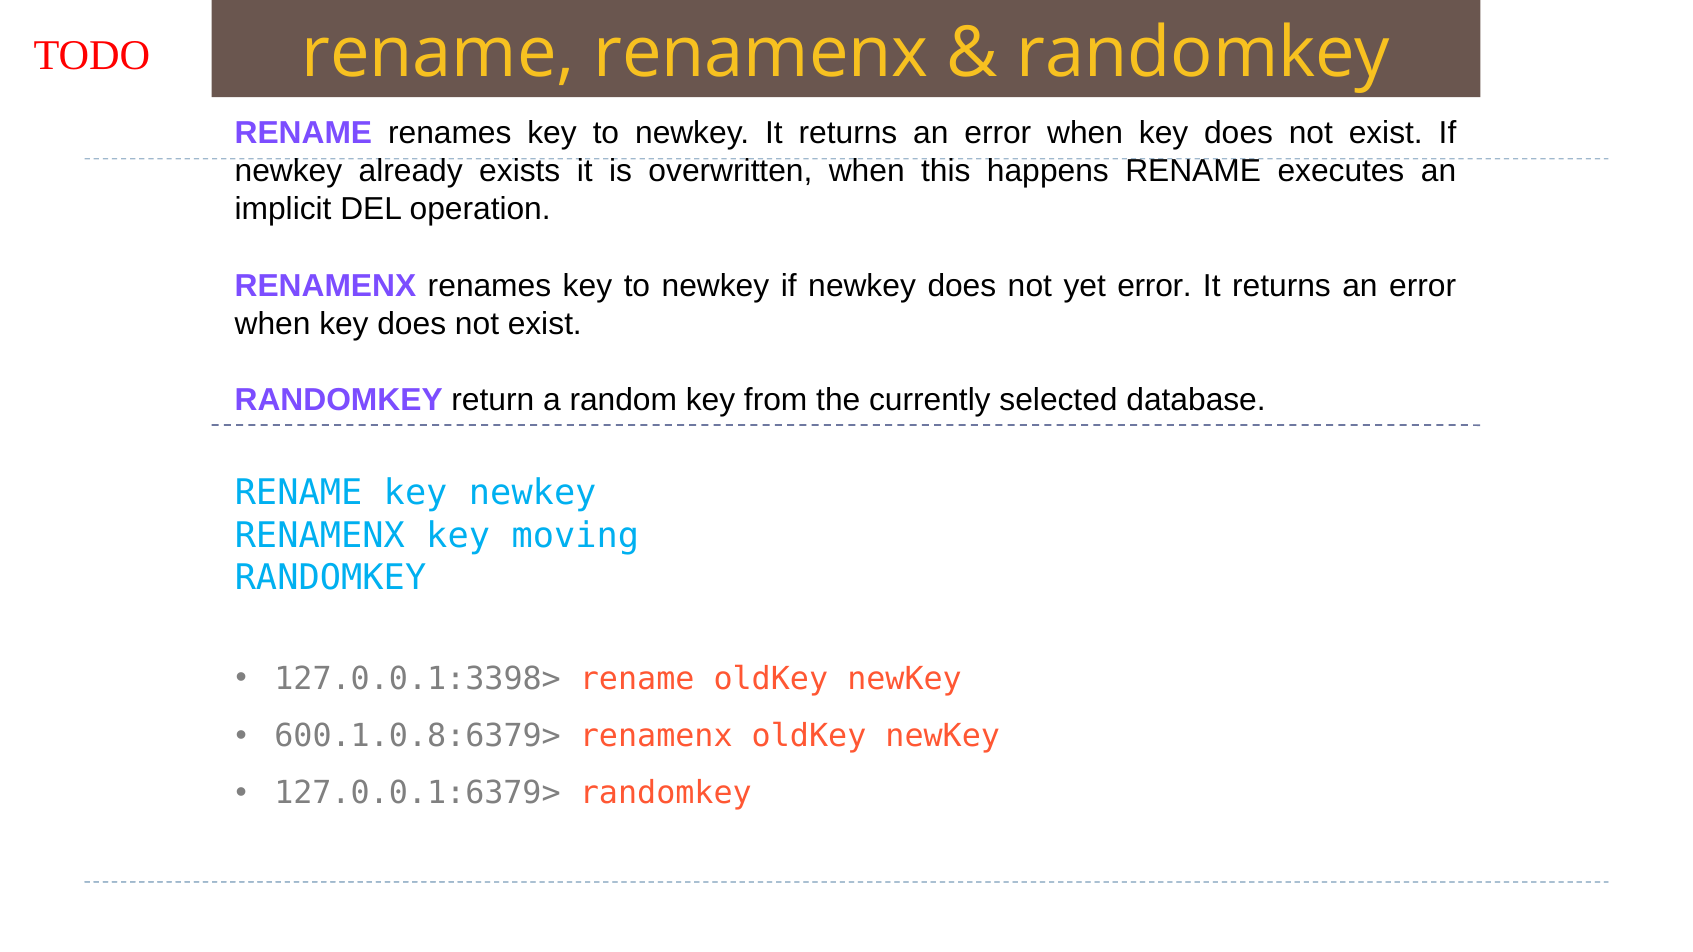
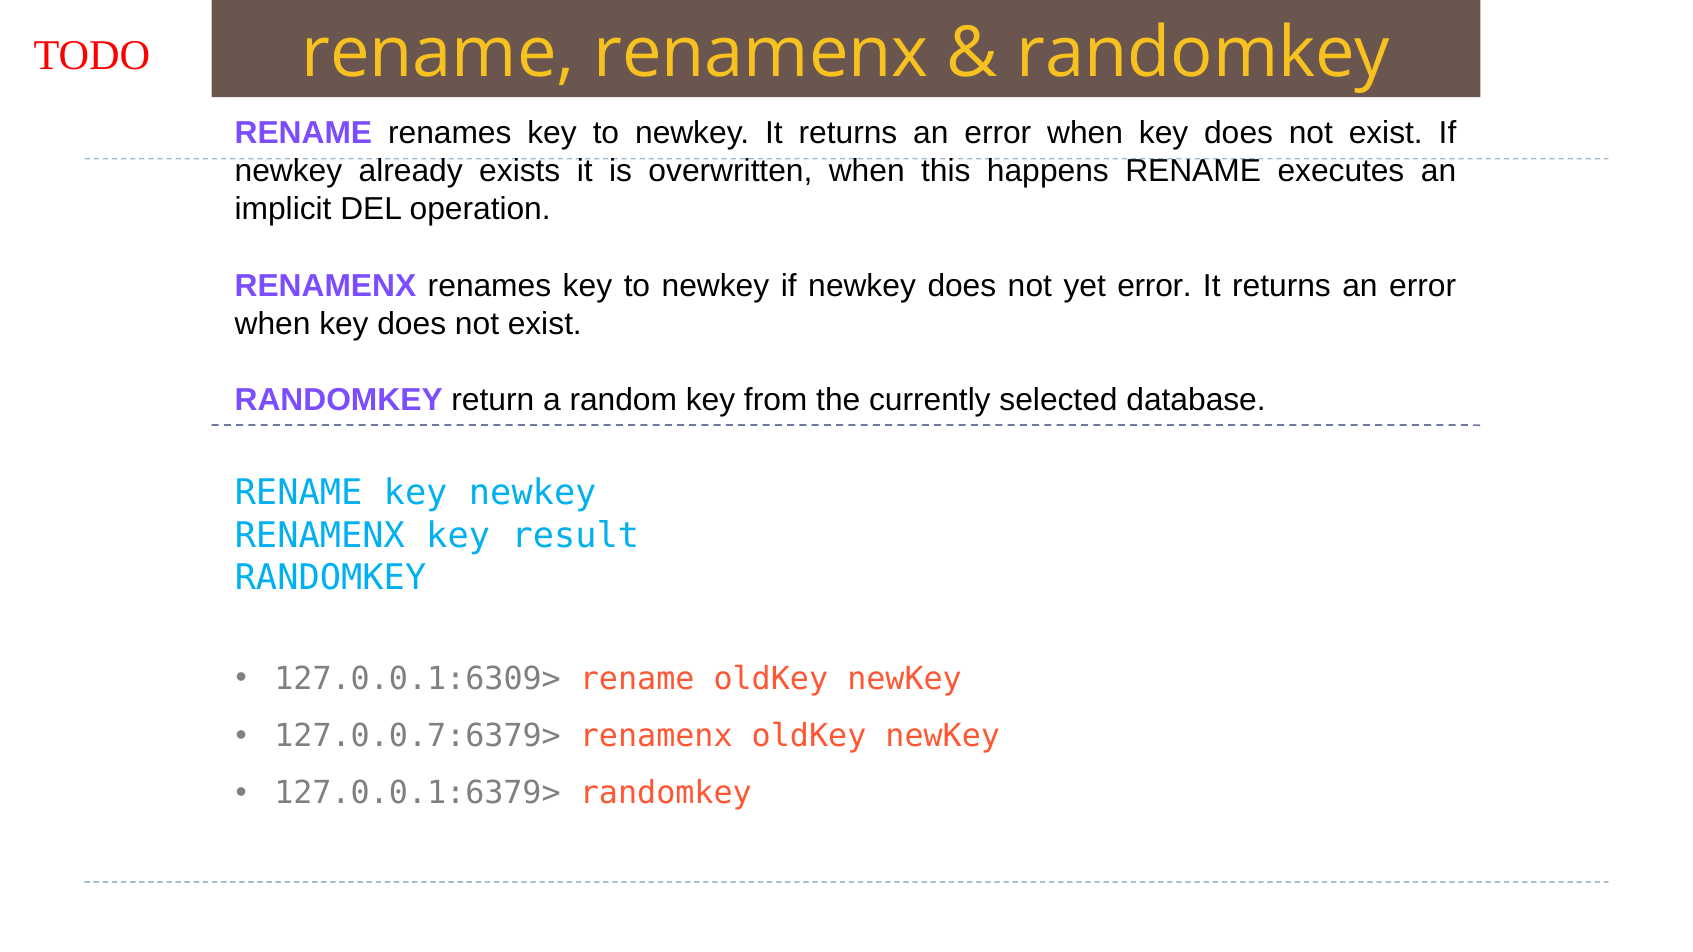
moving: moving -> result
127.0.0.1:3398>: 127.0.0.1:3398> -> 127.0.0.1:6309>
600.1.0.8:6379>: 600.1.0.8:6379> -> 127.0.0.7:6379>
